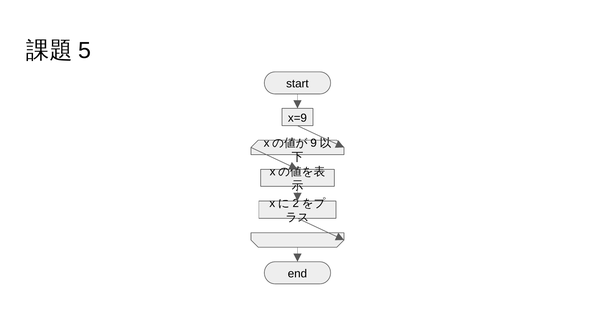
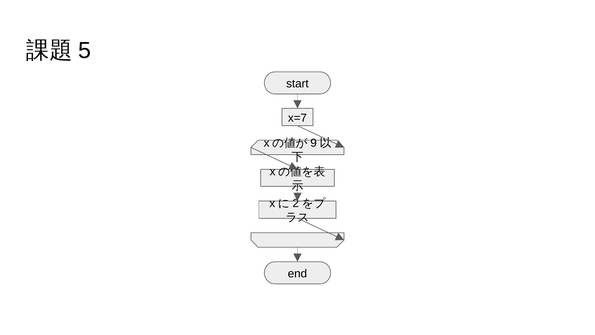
x=9: x=9 -> x=7
